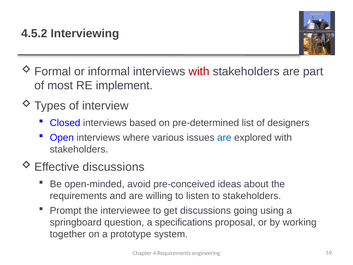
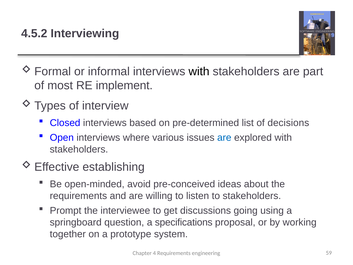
with at (199, 71) colour: red -> black
designers: designers -> decisions
discussions at (113, 167): discussions -> establishing
